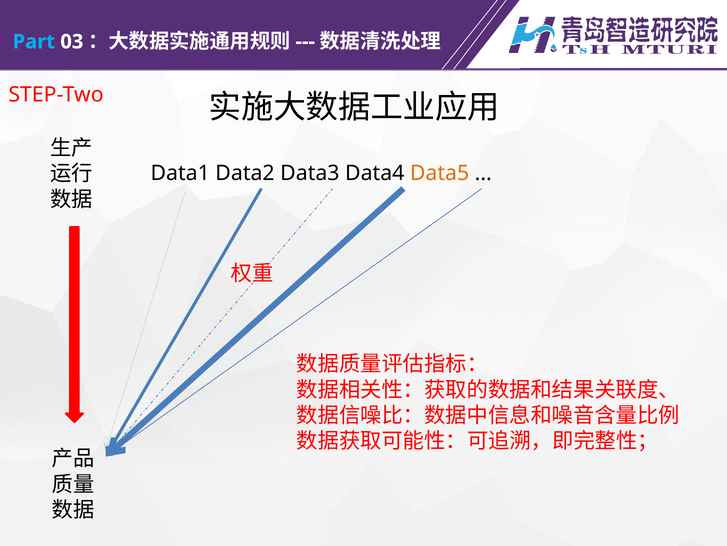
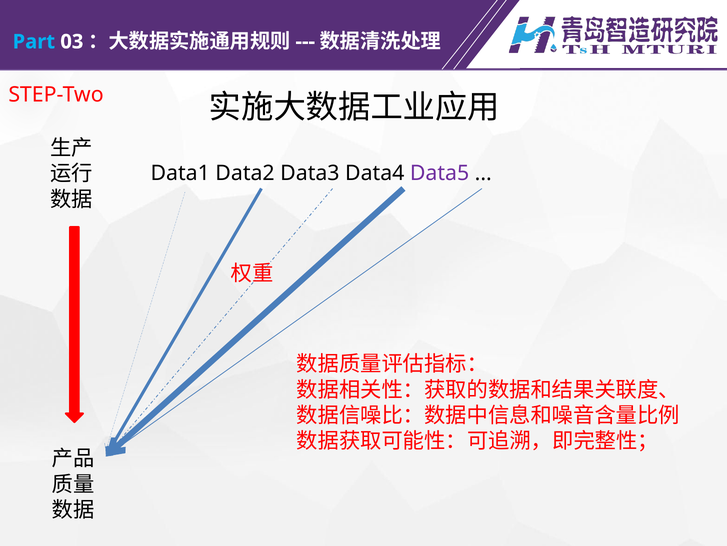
Data5 colour: orange -> purple
